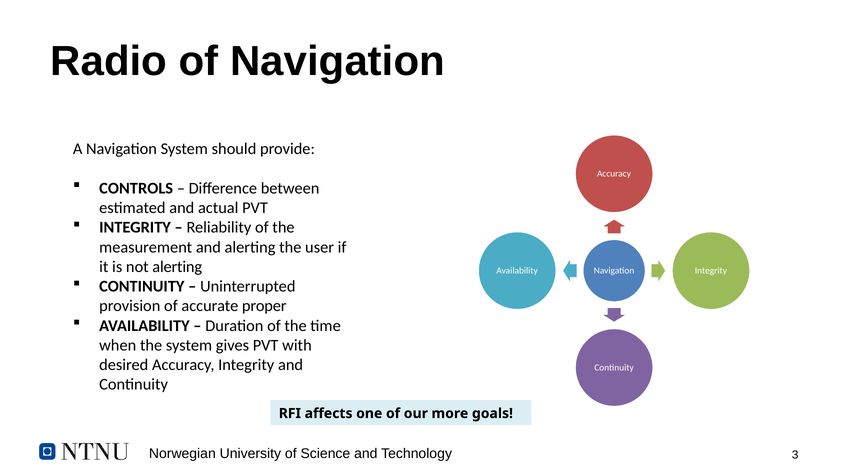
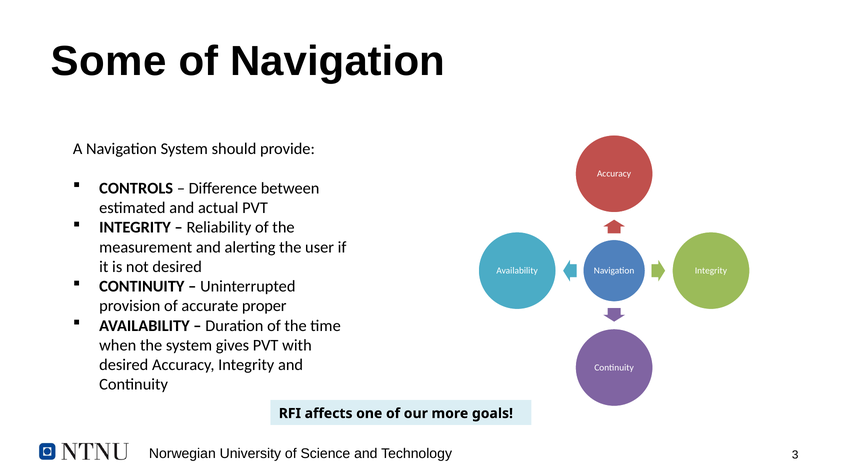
Radio: Radio -> Some
not alerting: alerting -> desired
